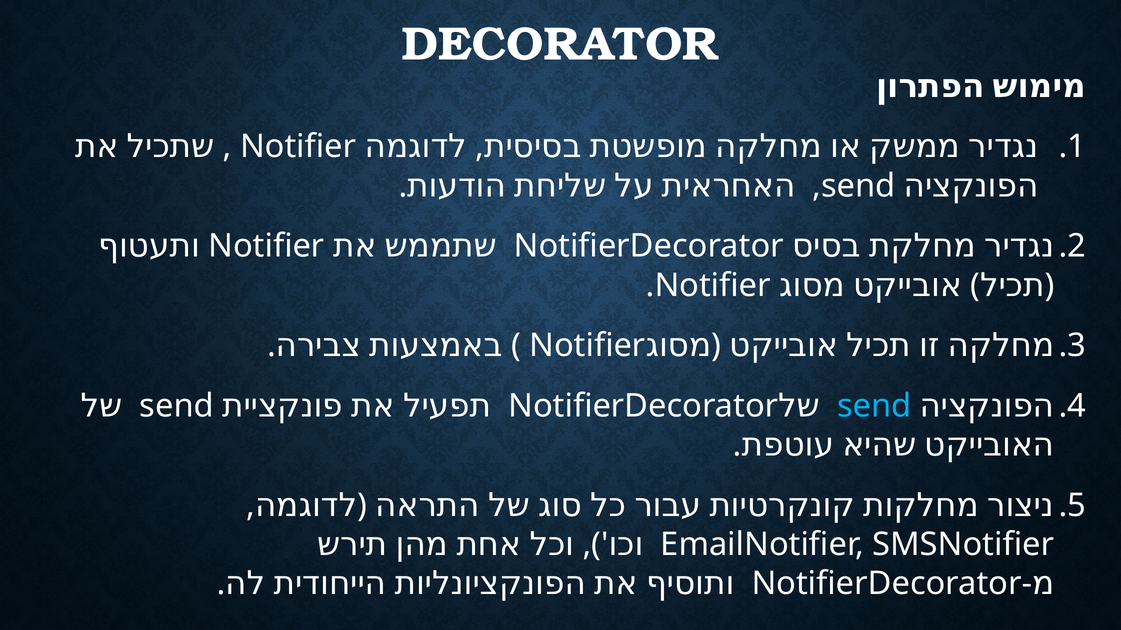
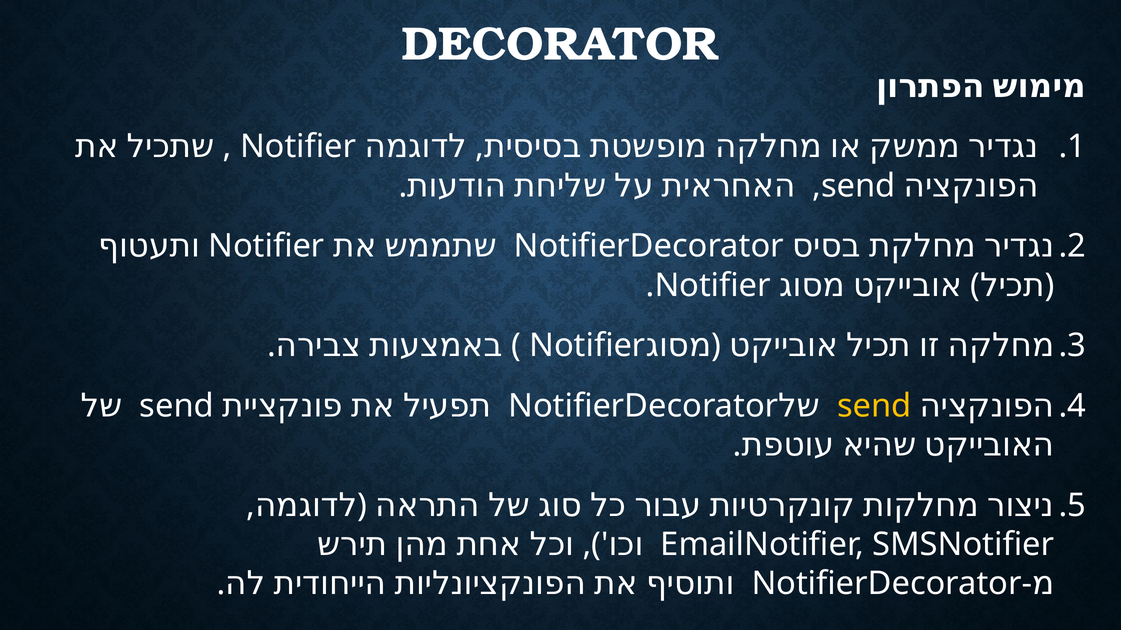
send at (874, 406) colour: light blue -> yellow
